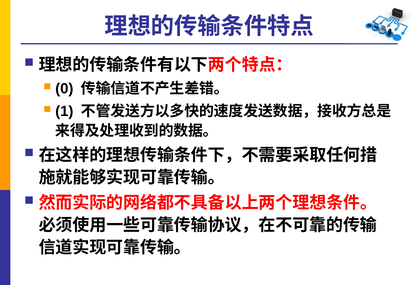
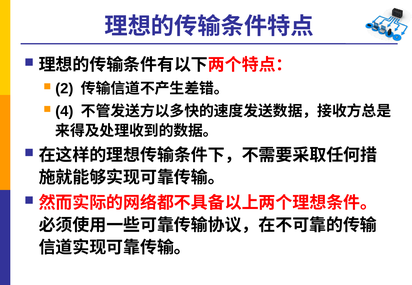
0: 0 -> 2
1: 1 -> 4
